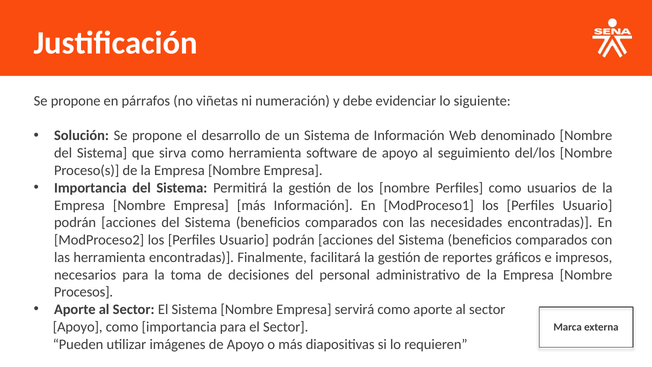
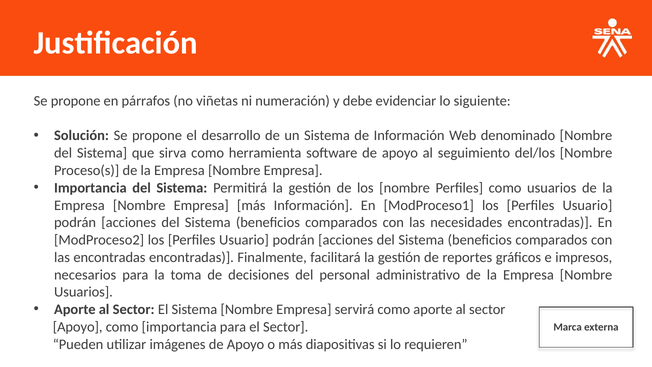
las herramienta: herramienta -> encontradas
Procesos at (84, 292): Procesos -> Usuarios
